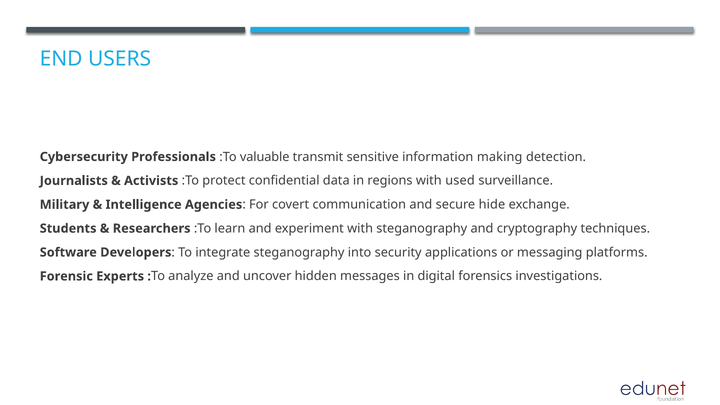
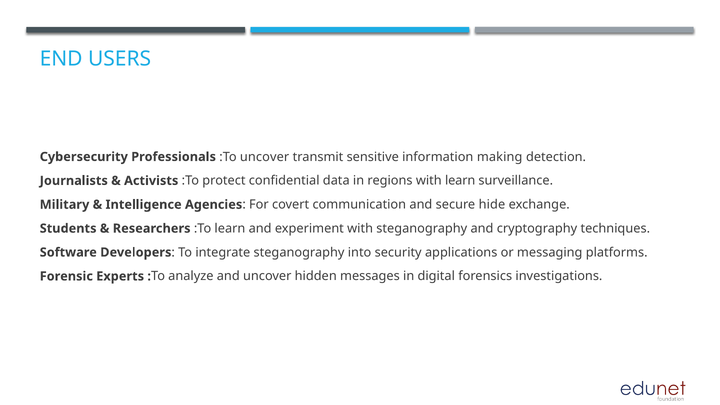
:To valuable: valuable -> uncover
with used: used -> learn
